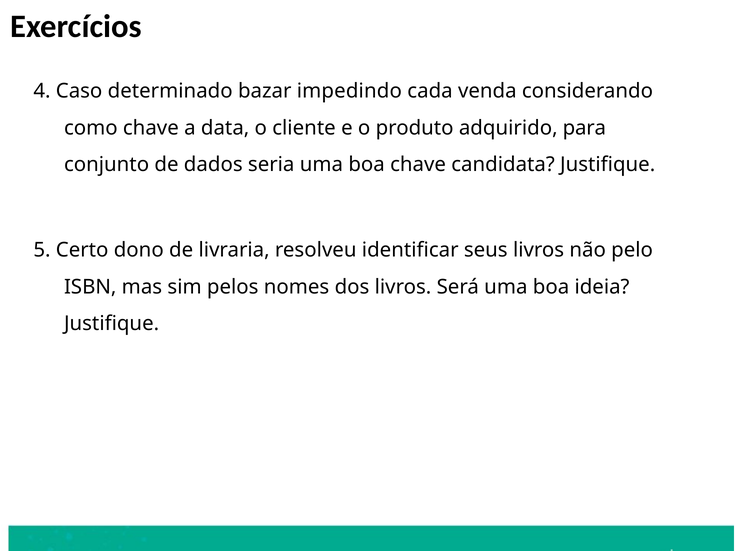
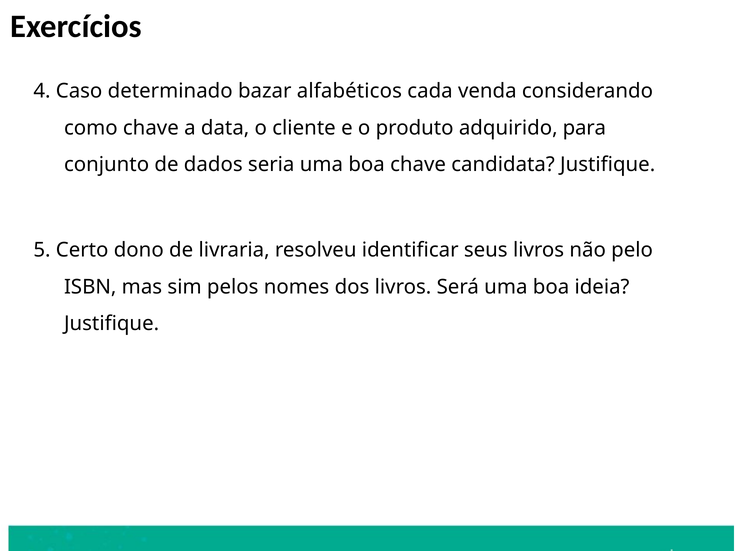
impedindo: impedindo -> alfabéticos
